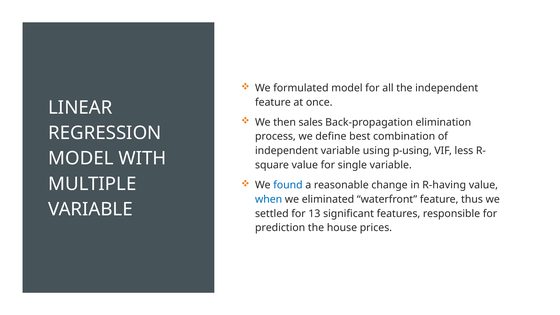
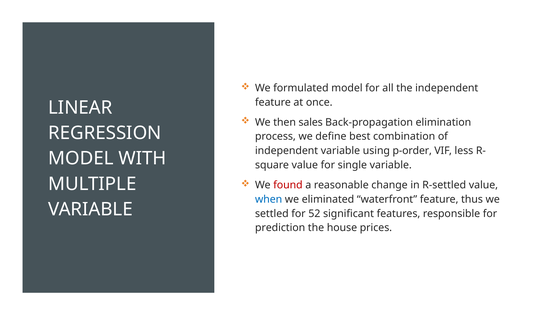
p-using: p-using -> p-order
found colour: blue -> red
R-having: R-having -> R-settled
13: 13 -> 52
